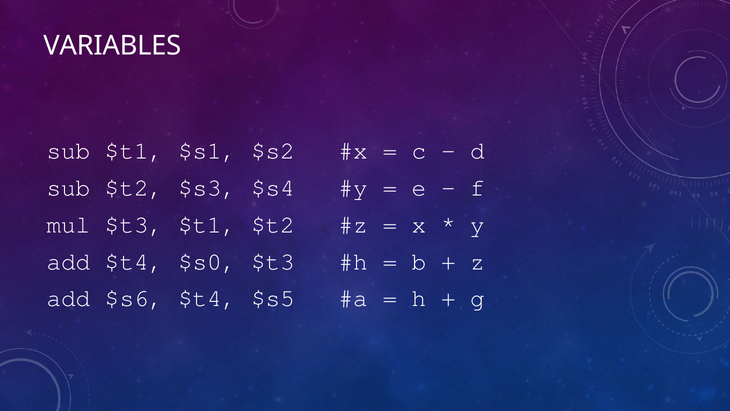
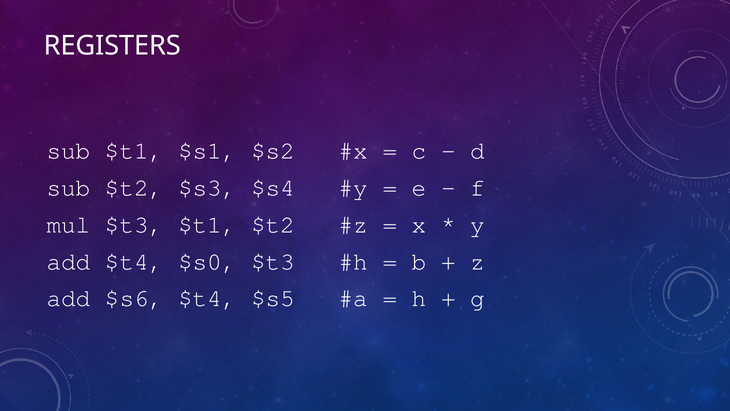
VARIABLES: VARIABLES -> REGISTERS
